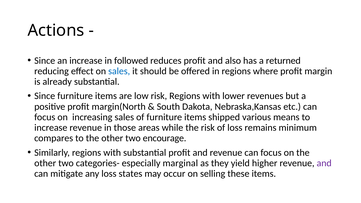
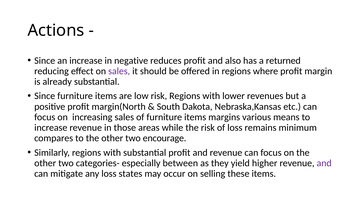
followed: followed -> negative
sales at (119, 71) colour: blue -> purple
shipped: shipped -> margins
marginal: marginal -> between
